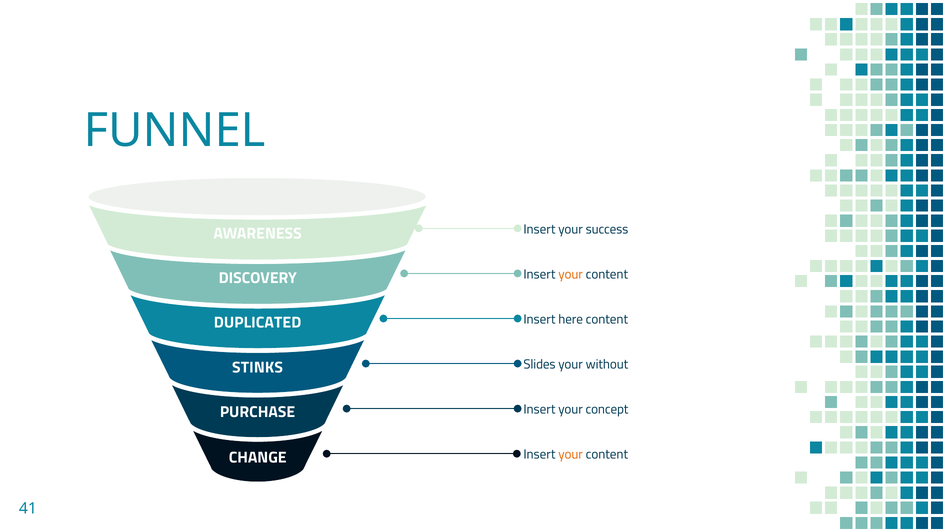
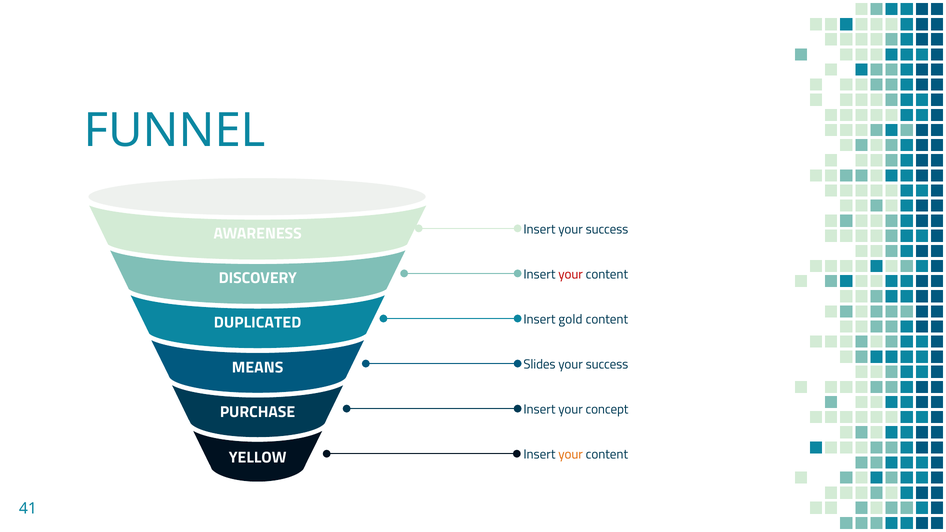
your at (571, 274) colour: orange -> red
here: here -> gold
without at (607, 365): without -> success
STINKS: STINKS -> MEANS
CHANGE: CHANGE -> YELLOW
